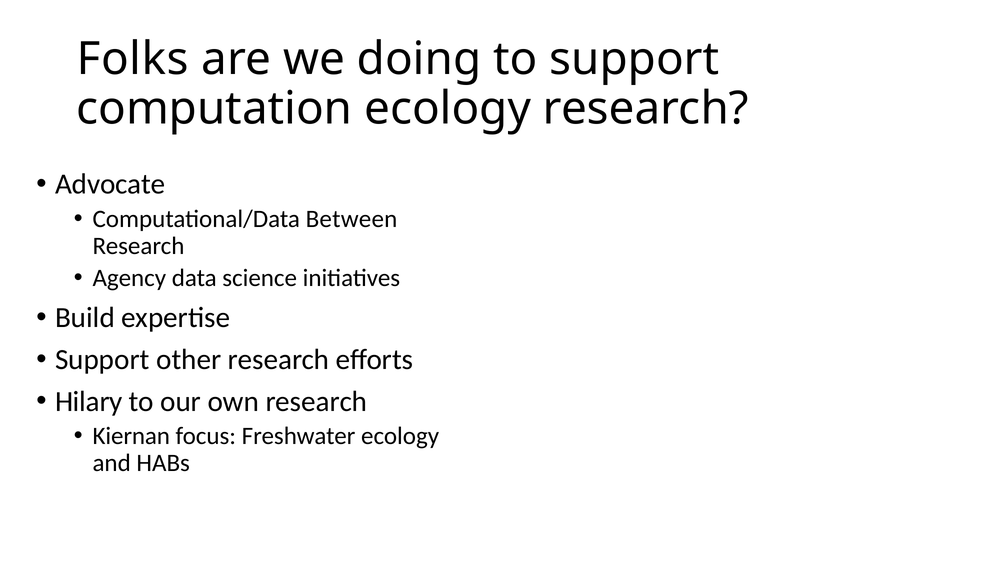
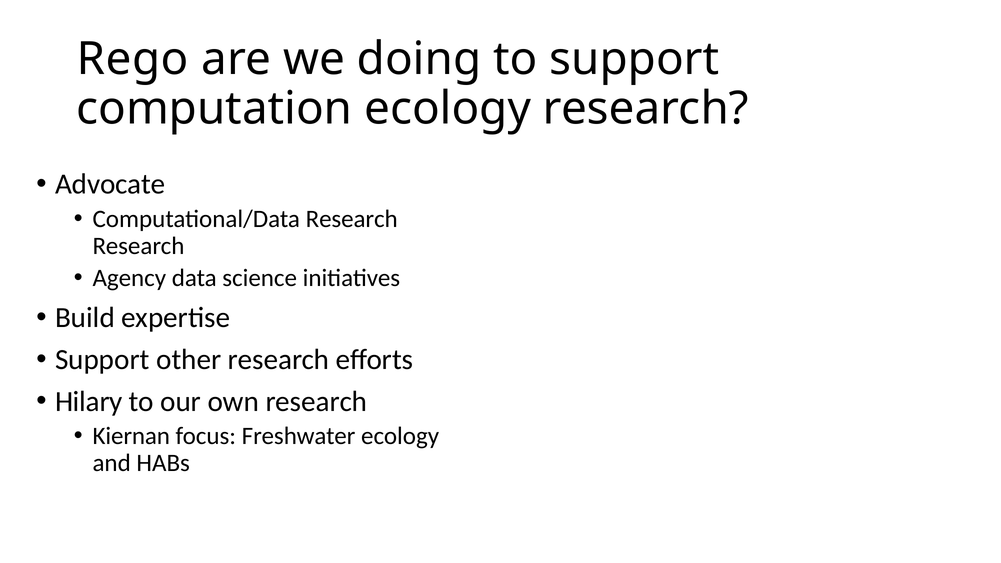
Folks: Folks -> Rego
Computational/Data Between: Between -> Research
